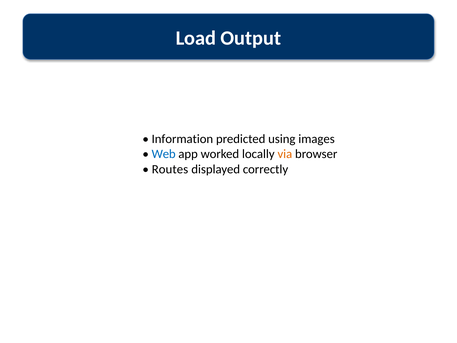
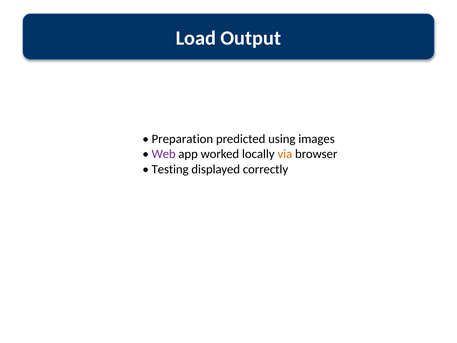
Information: Information -> Preparation
Web colour: blue -> purple
Routes: Routes -> Testing
